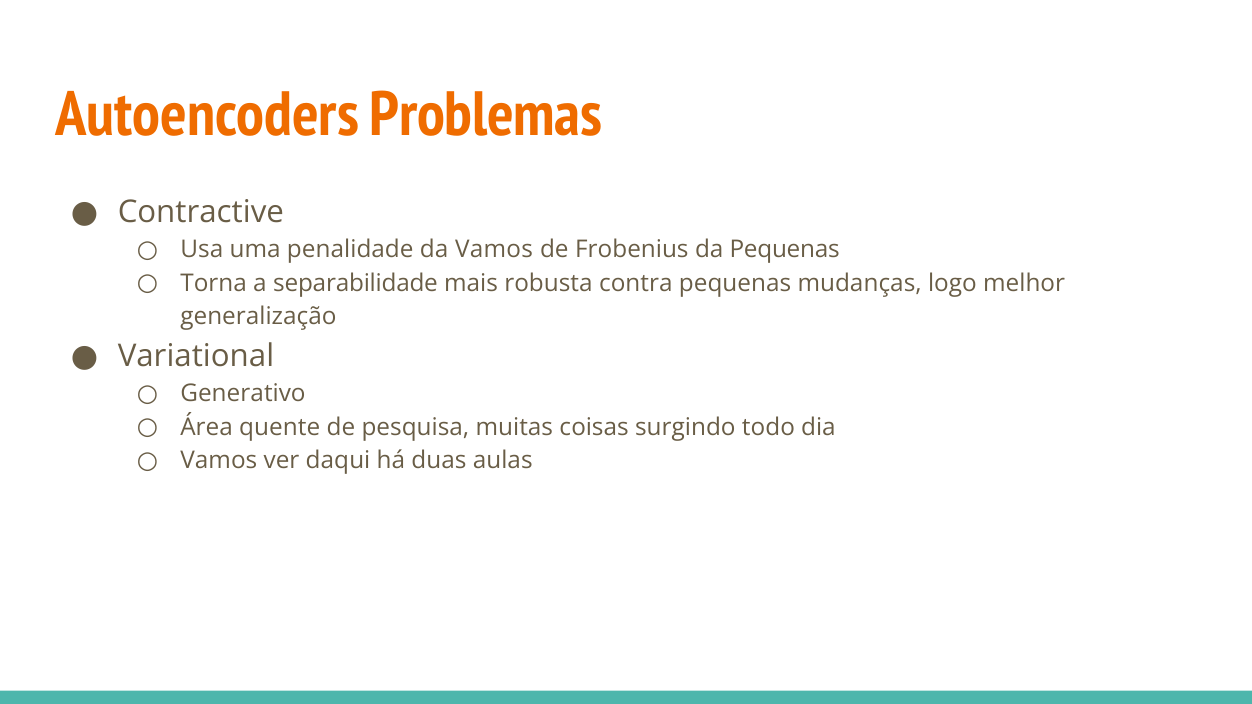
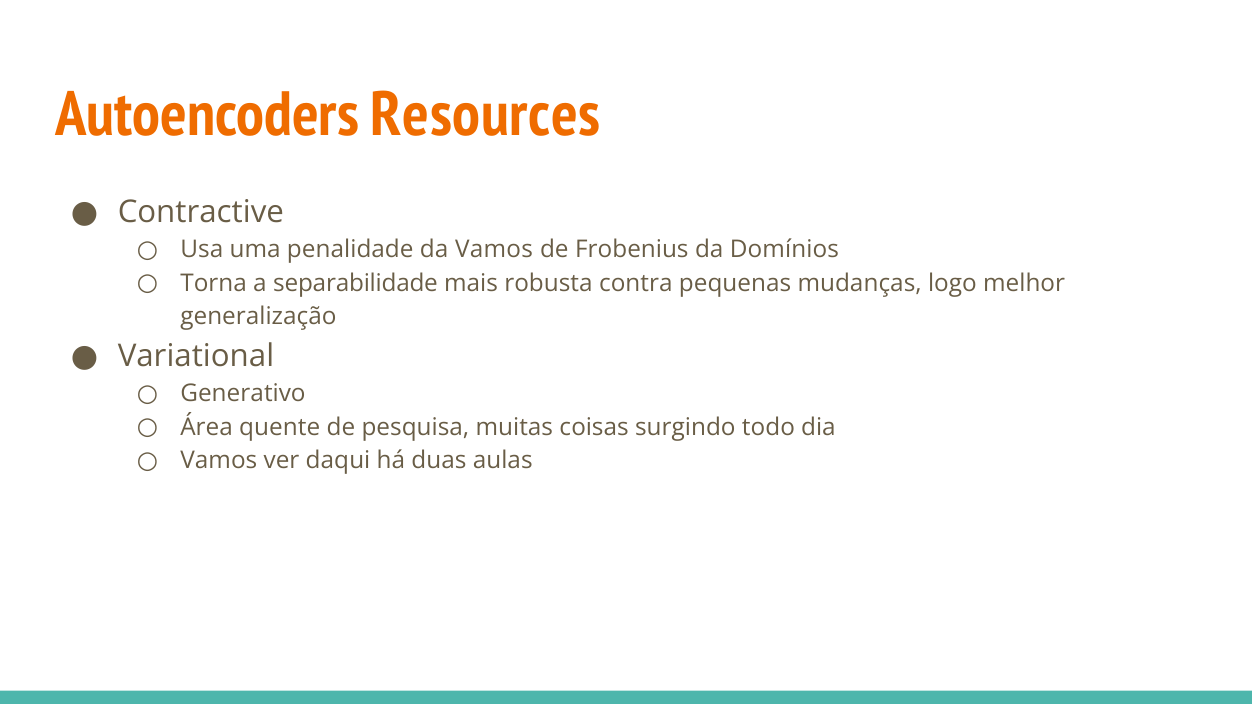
Problemas: Problemas -> Resources
da Pequenas: Pequenas -> Domínios
